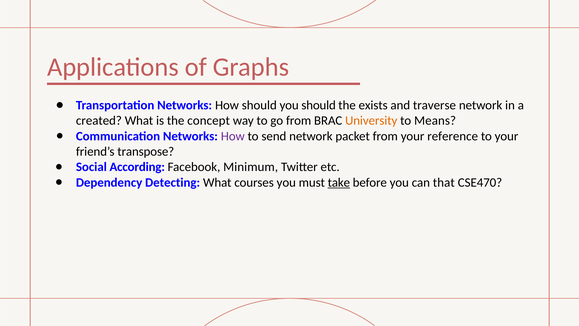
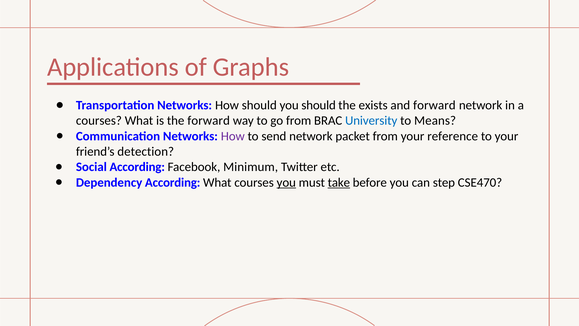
and traverse: traverse -> forward
created at (99, 121): created -> courses
the concept: concept -> forward
University colour: orange -> blue
transpose: transpose -> detection
Dependency Detecting: Detecting -> According
you at (286, 182) underline: none -> present
that: that -> step
